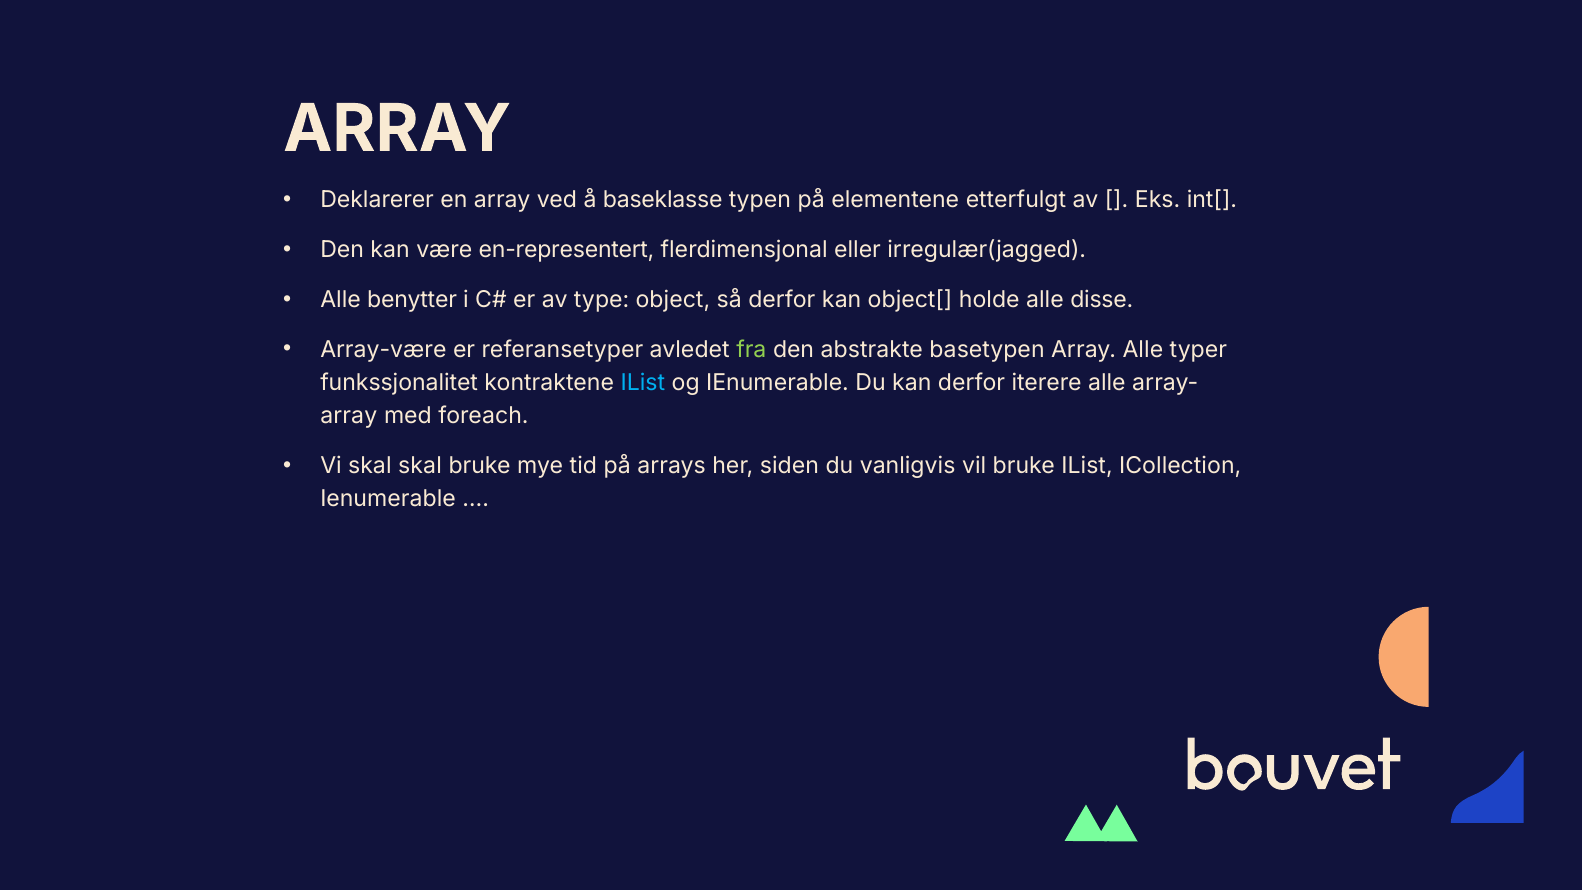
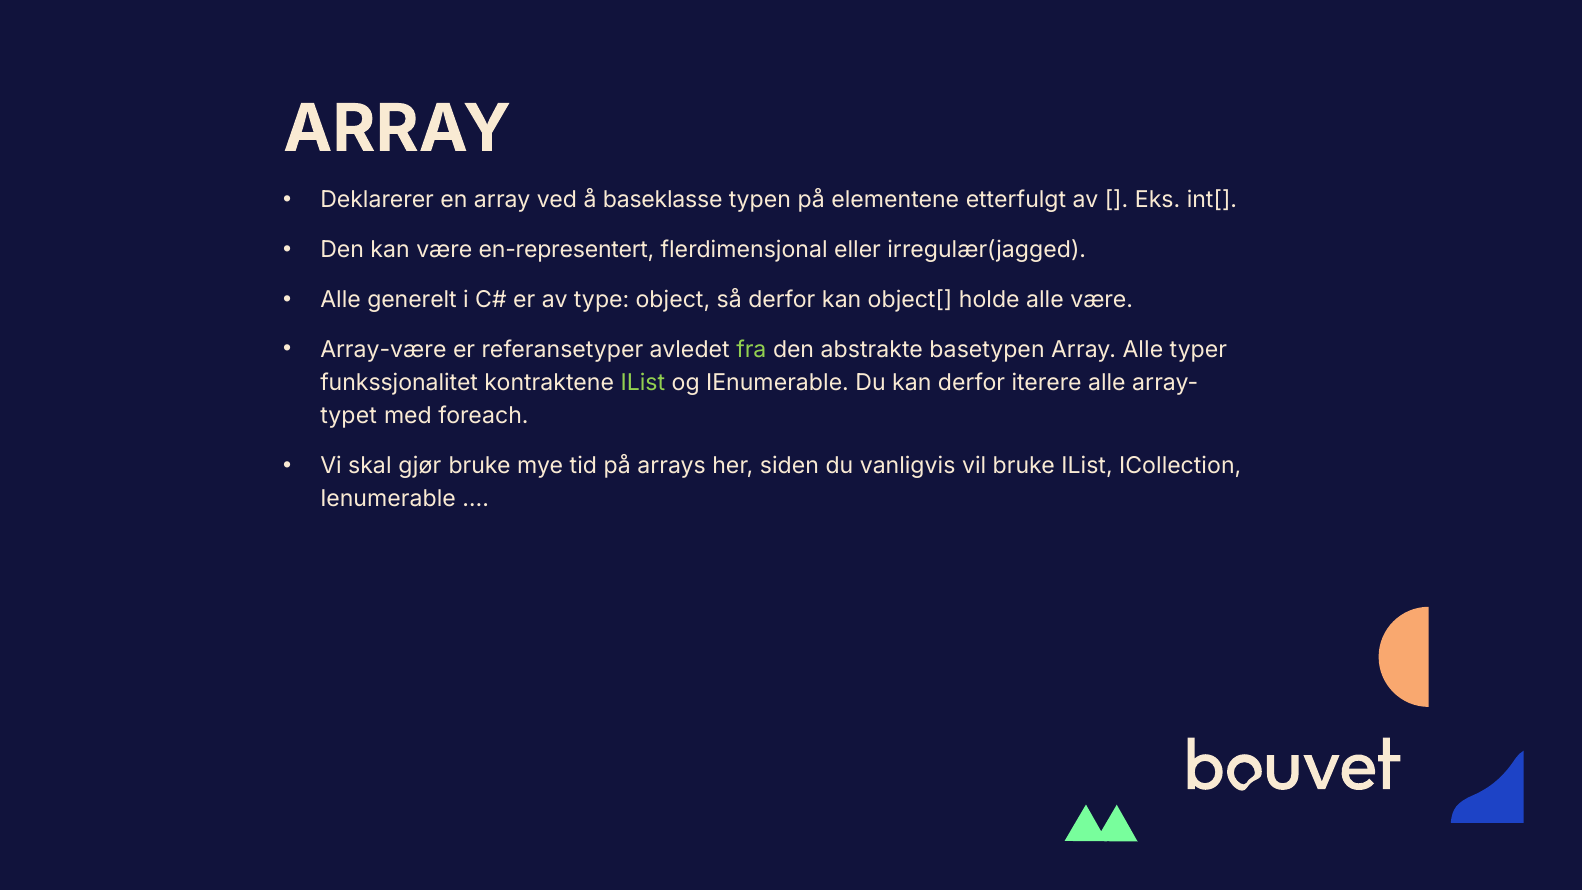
benytter: benytter -> generelt
alle disse: disse -> være
IList at (643, 383) colour: light blue -> light green
array at (349, 416): array -> typet
skal skal: skal -> gjør
